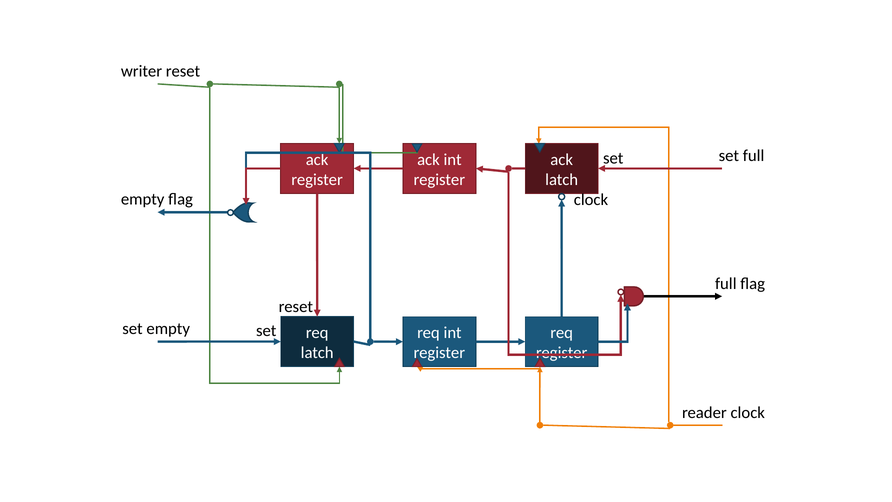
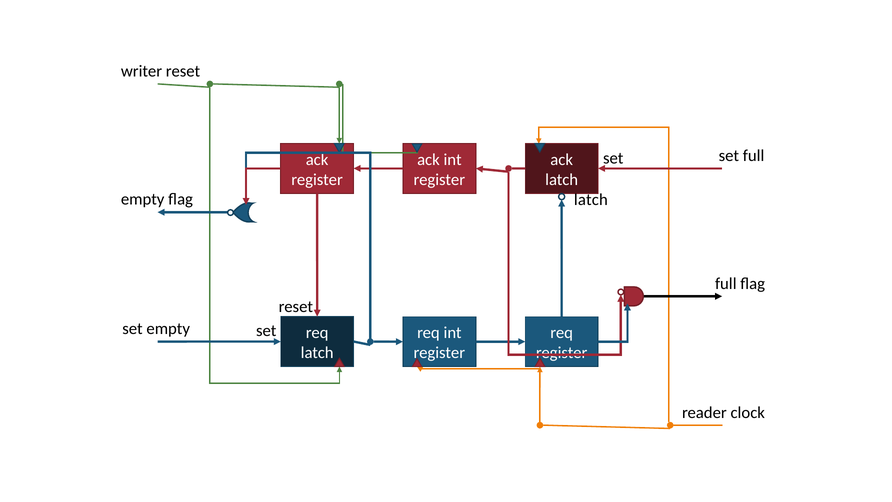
clock at (591, 200): clock -> latch
